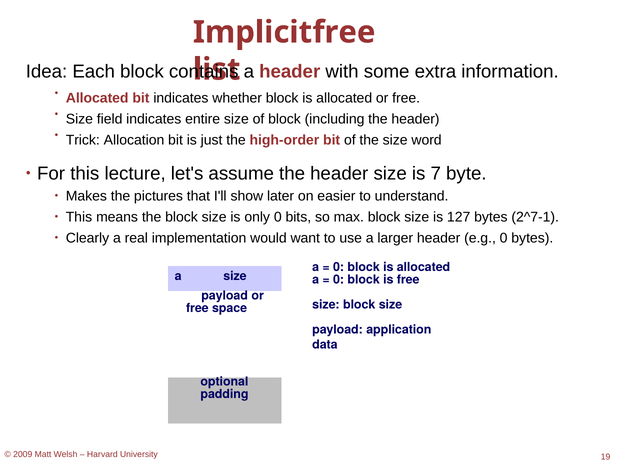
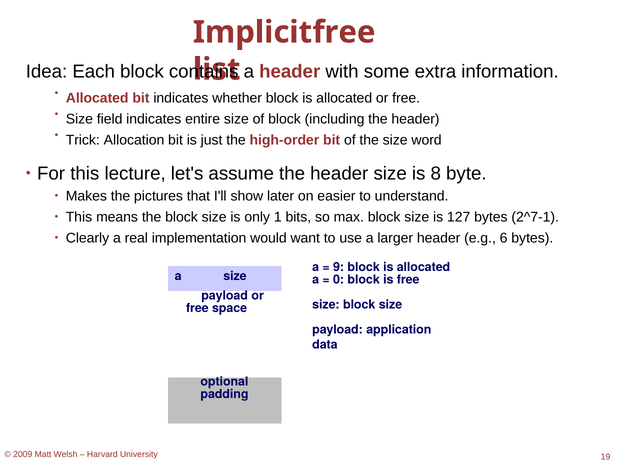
7: 7 -> 8
only 0: 0 -> 1
e.g 0: 0 -> 6
0 at (339, 267): 0 -> 9
